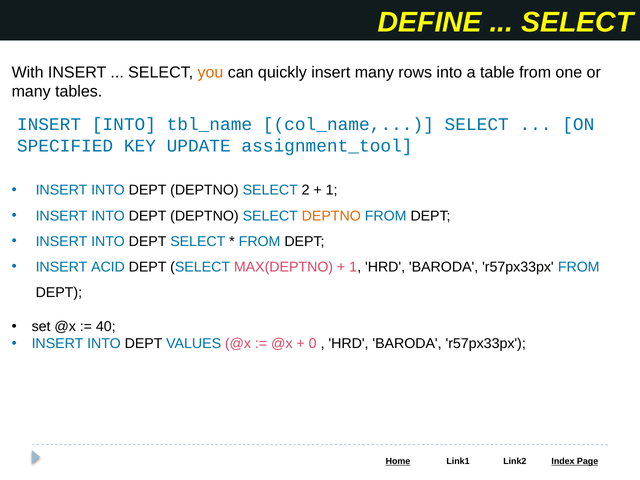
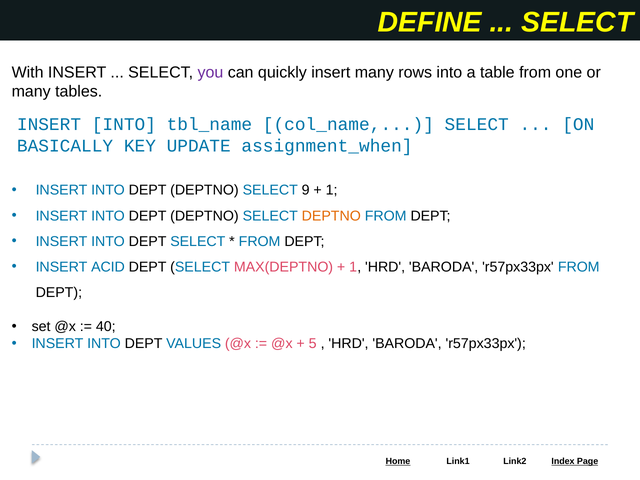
you colour: orange -> purple
SPECIFIED: SPECIFIED -> BASICALLY
assignment_tool: assignment_tool -> assignment_when
2: 2 -> 9
0: 0 -> 5
